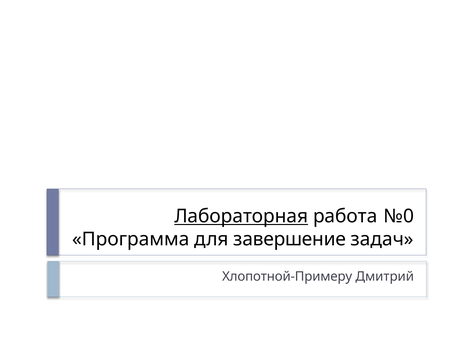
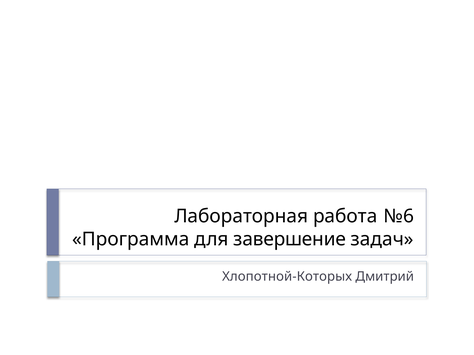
Лабораторная underline: present -> none
№0: №0 -> №6
Хлопотной-Примеру: Хлопотной-Примеру -> Хлопотной-Которых
